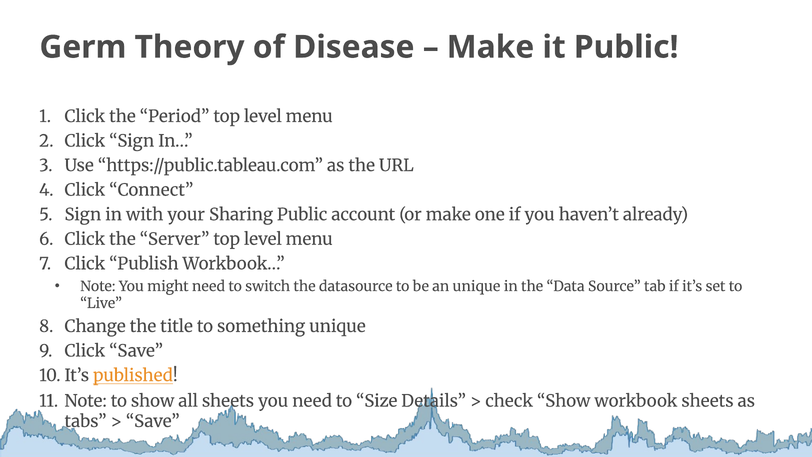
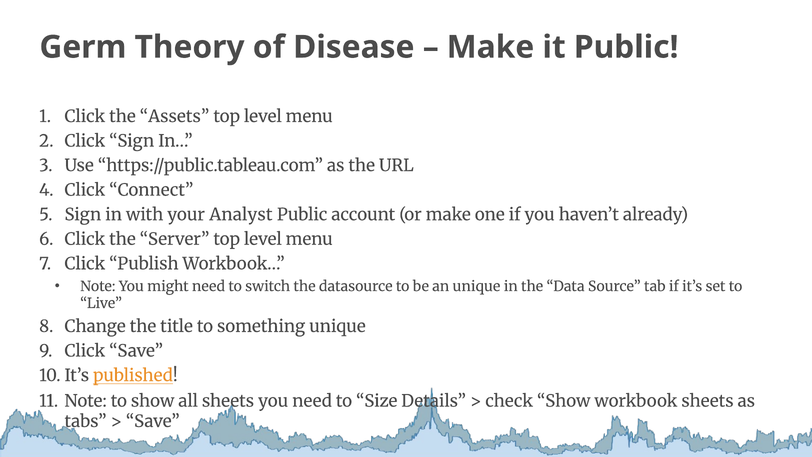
Period: Period -> Assets
Sharing: Sharing -> Analyst
